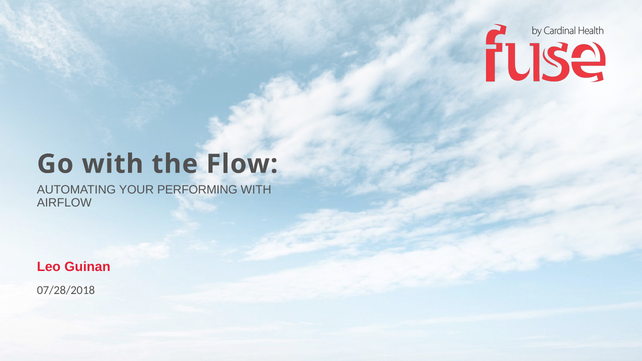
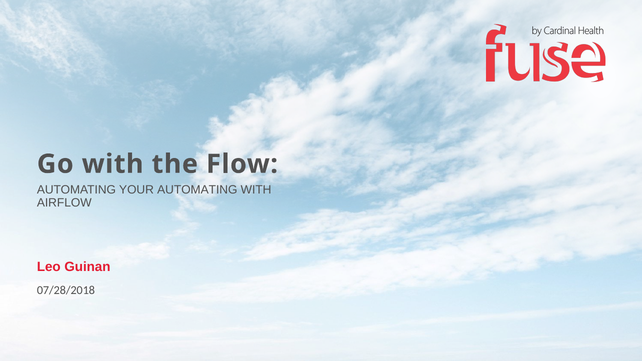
YOUR PERFORMING: PERFORMING -> AUTOMATING
